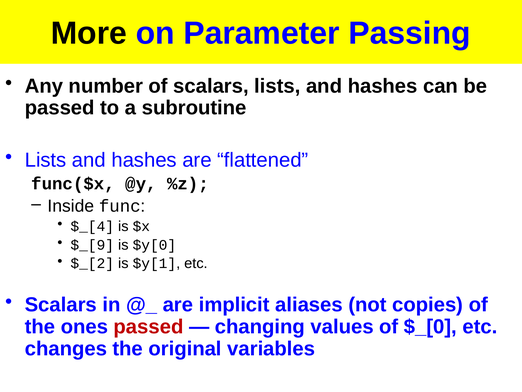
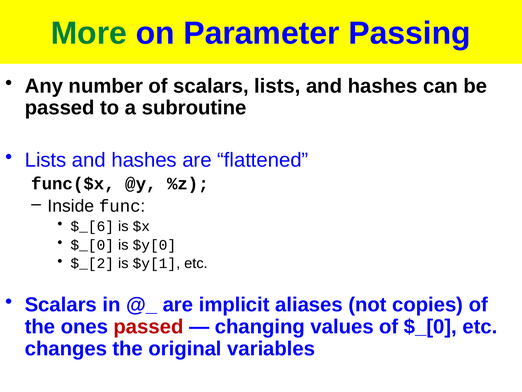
More colour: black -> green
$_[4: $_[4 -> $_[6
$_[9 at (92, 245): $_[9 -> $_[0
